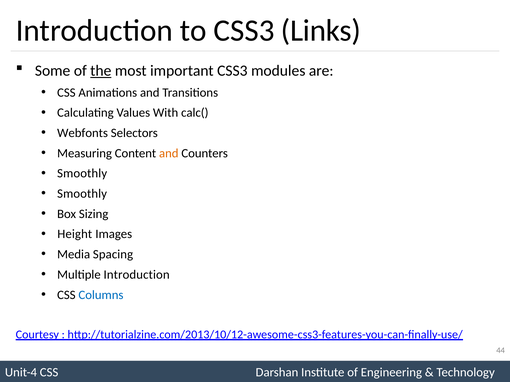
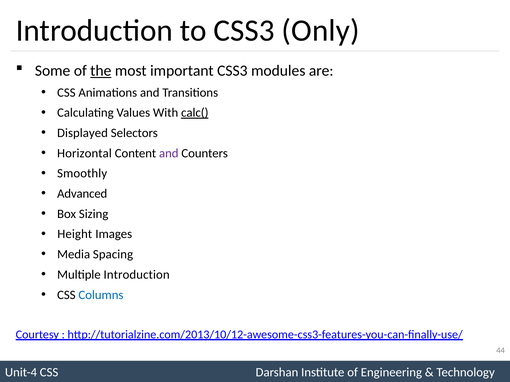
Links: Links -> Only
calc( underline: none -> present
Webfonts: Webfonts -> Displayed
Measuring: Measuring -> Horizontal
and at (169, 153) colour: orange -> purple
Smoothly at (82, 194): Smoothly -> Advanced
